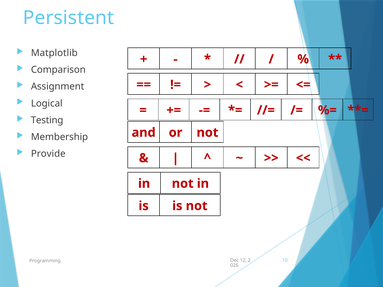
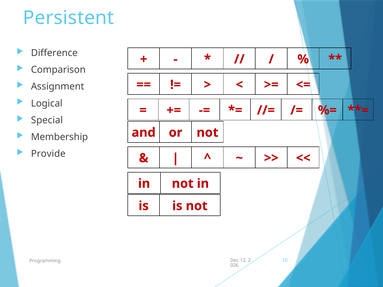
Matplotlib: Matplotlib -> Difference
Testing: Testing -> Special
